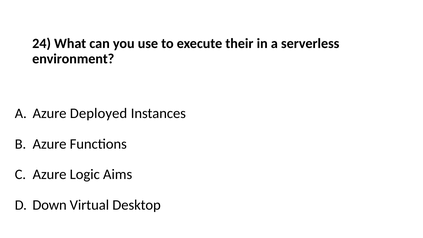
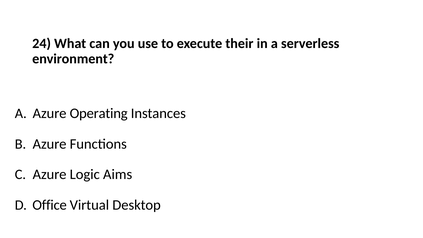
Deployed: Deployed -> Operating
Down: Down -> Office
